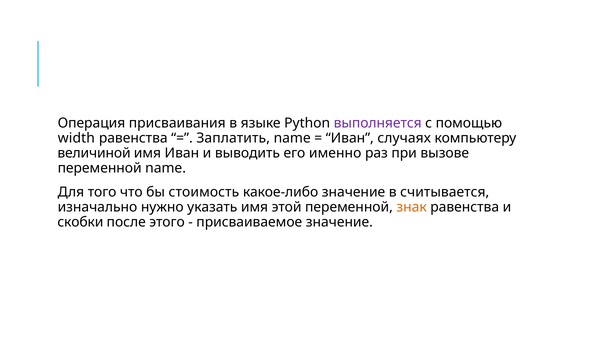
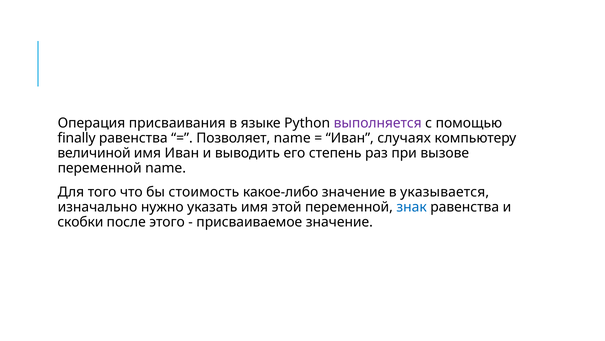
width: width -> ﬁnally
Заплатить: Заплатить -> Позволяет
именно: именно -> степень
считывается: считывается -> указывается
знак colour: orange -> blue
